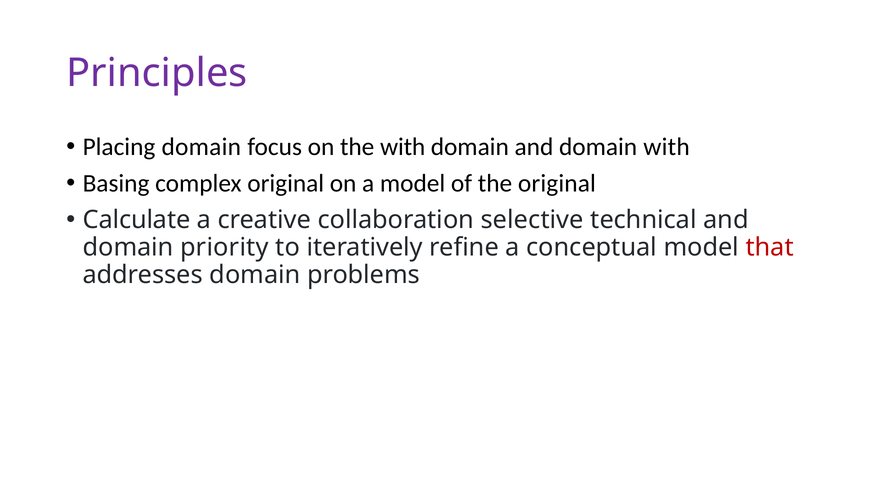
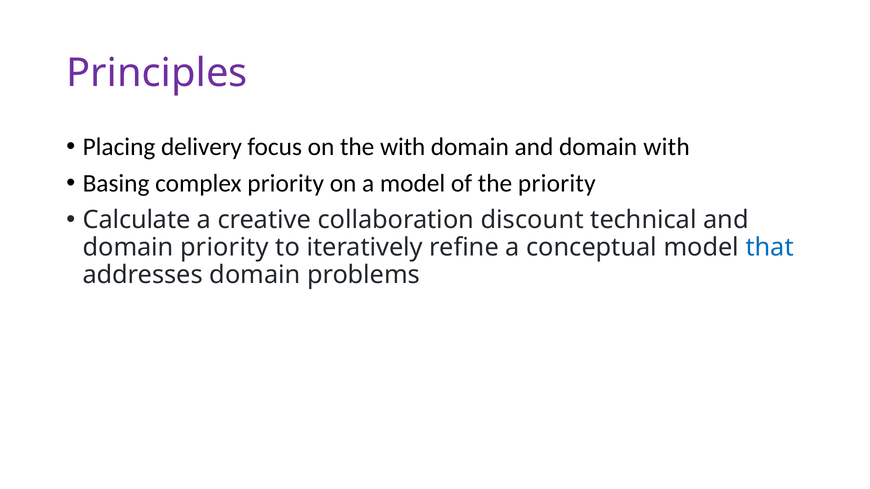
Placing domain: domain -> delivery
complex original: original -> priority
the original: original -> priority
selective: selective -> discount
that colour: red -> blue
